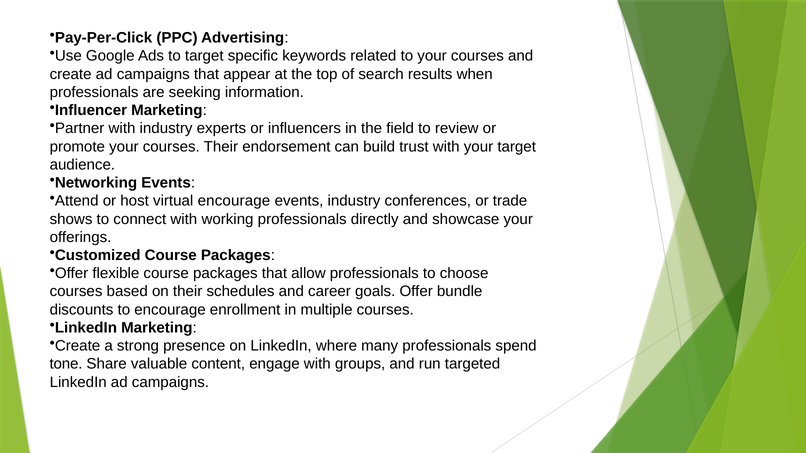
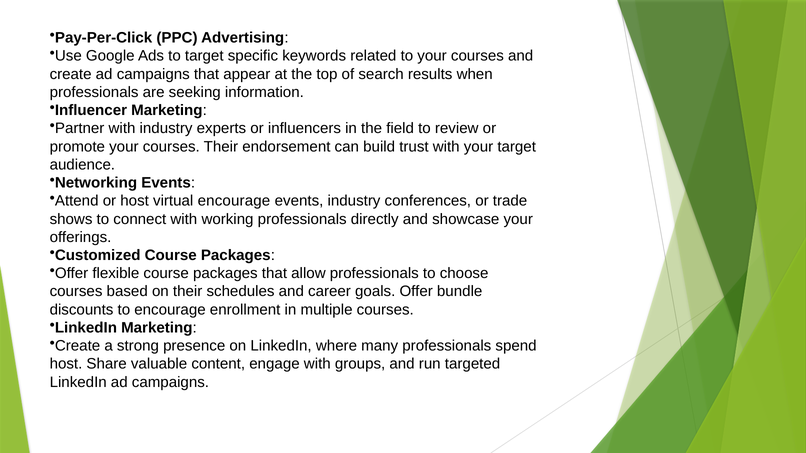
tone at (66, 364): tone -> host
